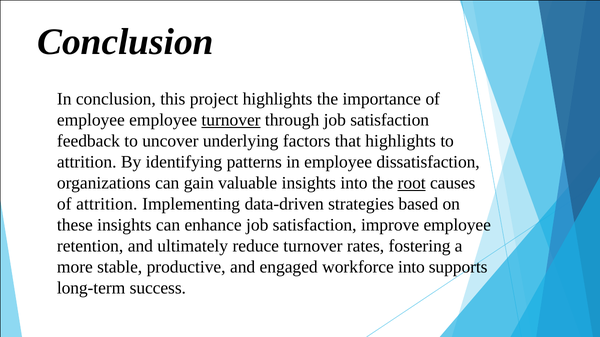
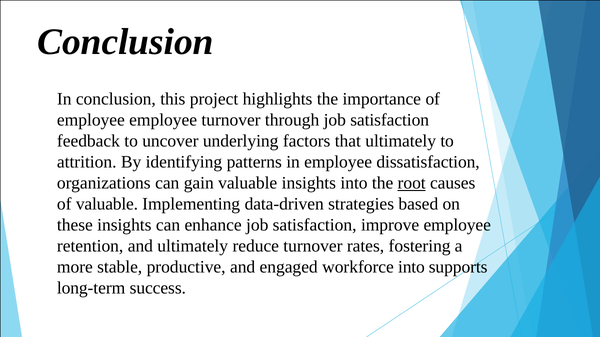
turnover at (231, 120) underline: present -> none
that highlights: highlights -> ultimately
of attrition: attrition -> valuable
